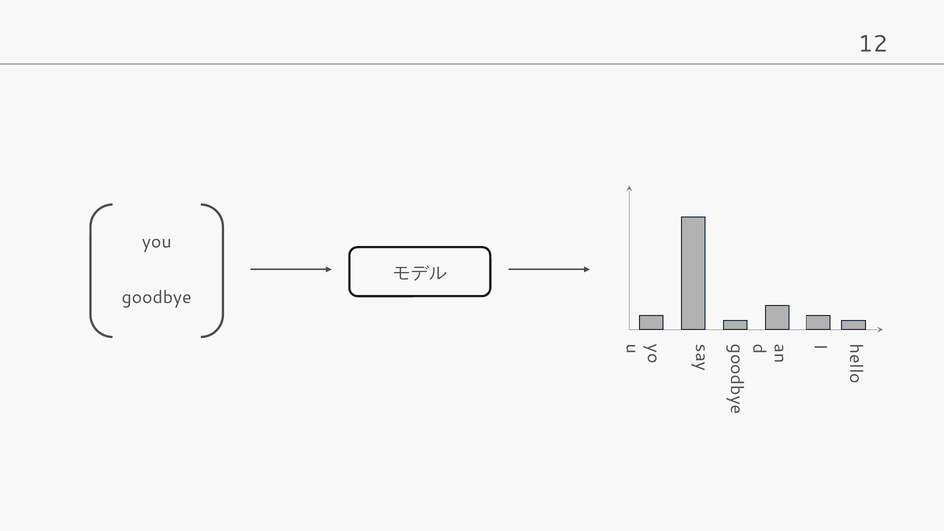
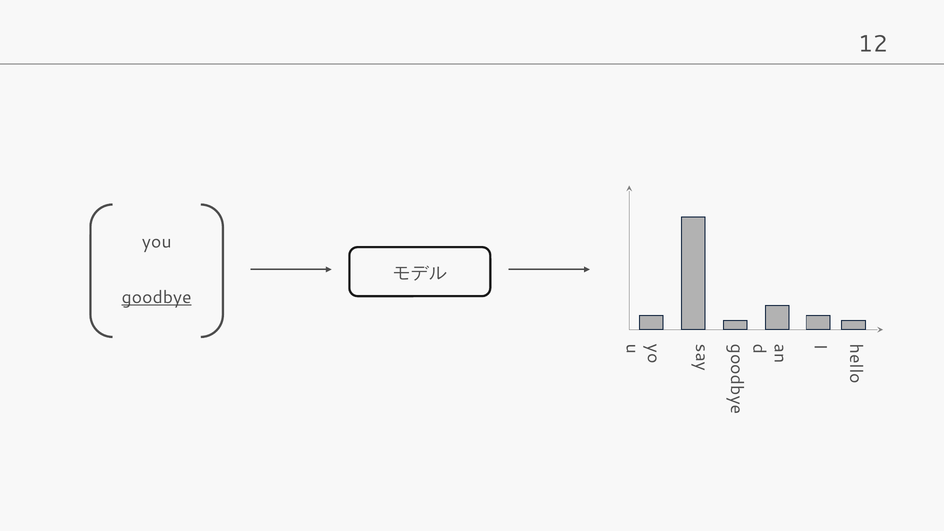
goodbye underline: none -> present
